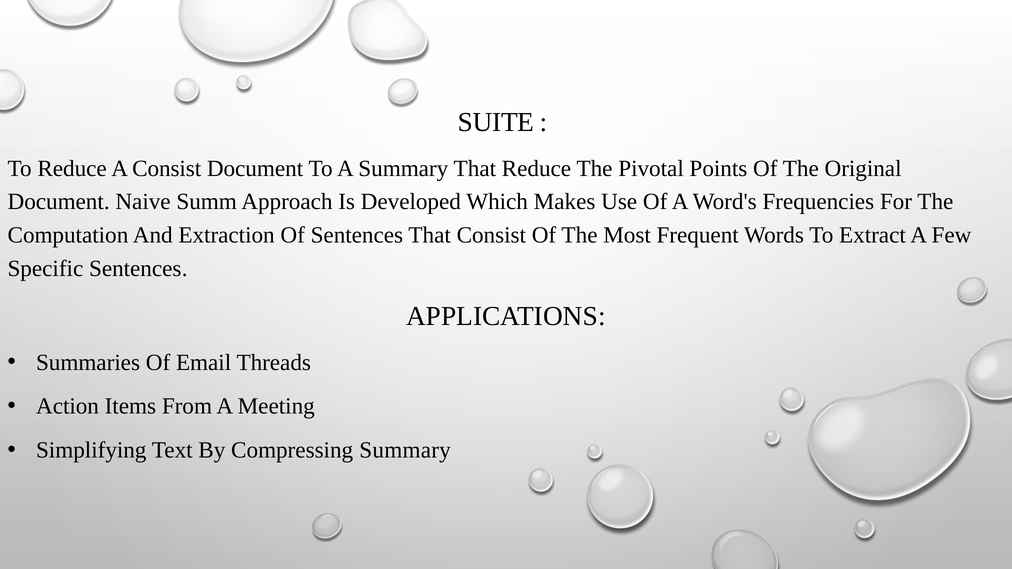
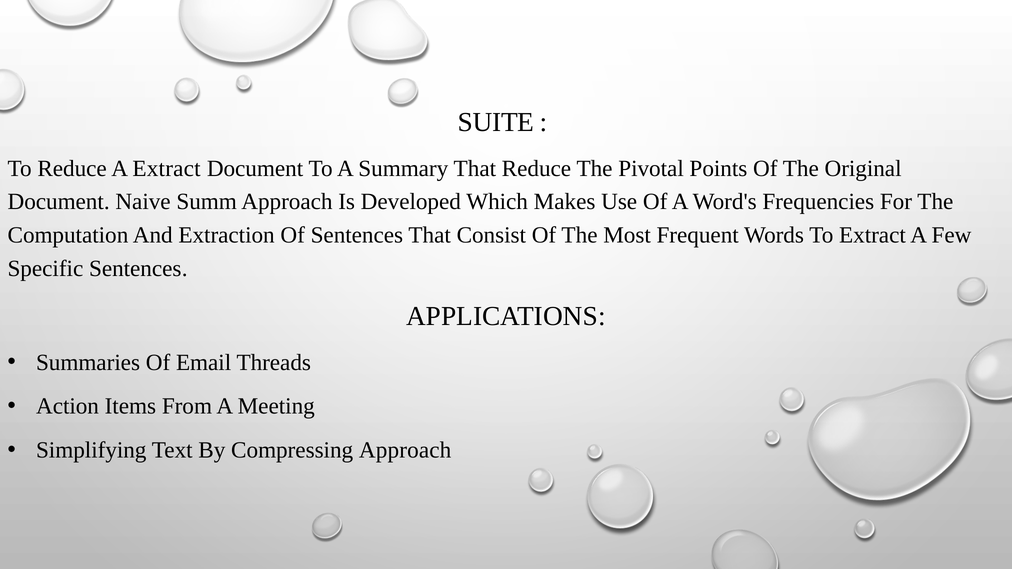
A Consist: Consist -> Extract
Compressing Summary: Summary -> Approach
